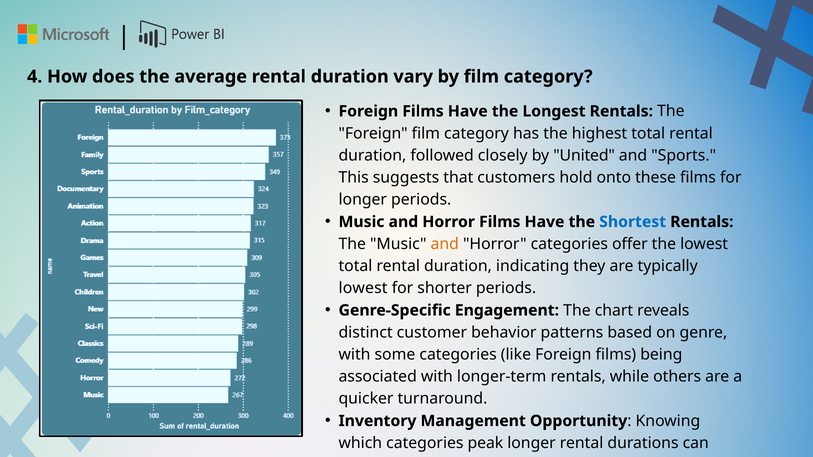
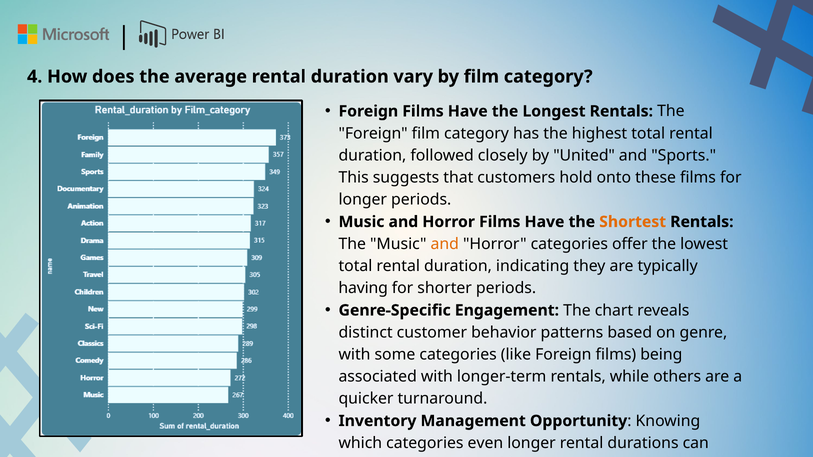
Shortest colour: blue -> orange
lowest at (363, 288): lowest -> having
peak: peak -> even
